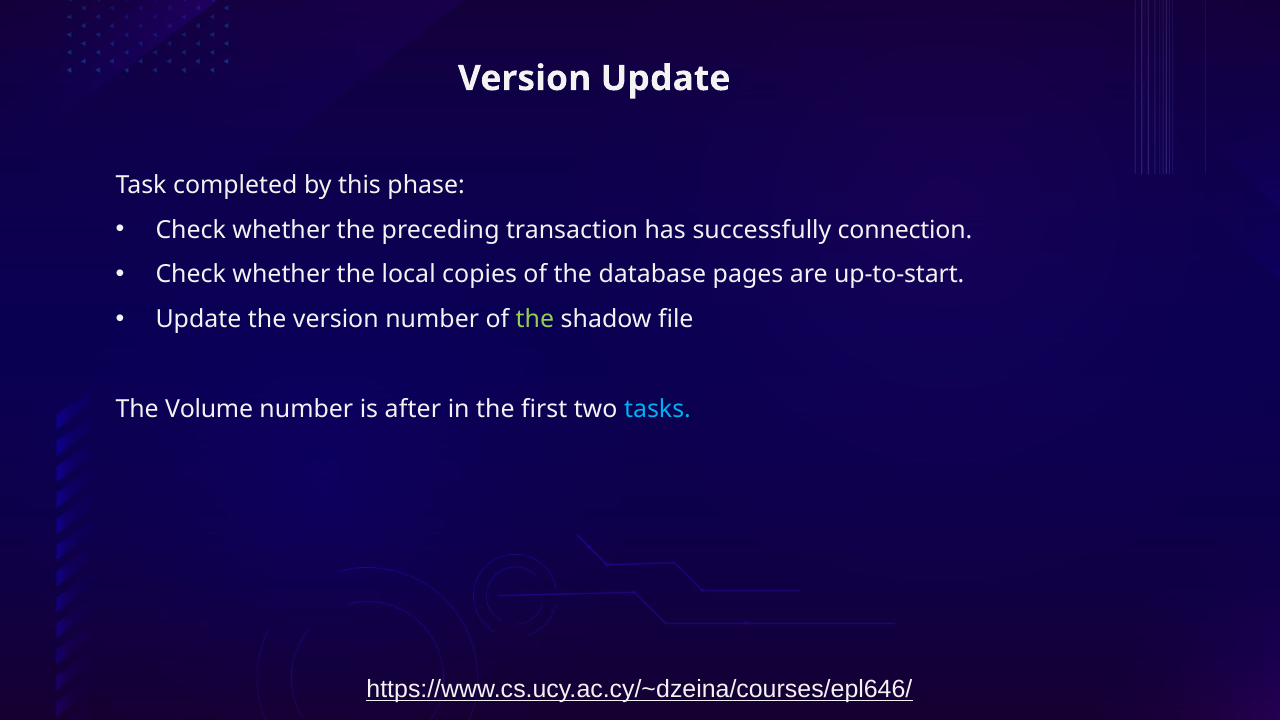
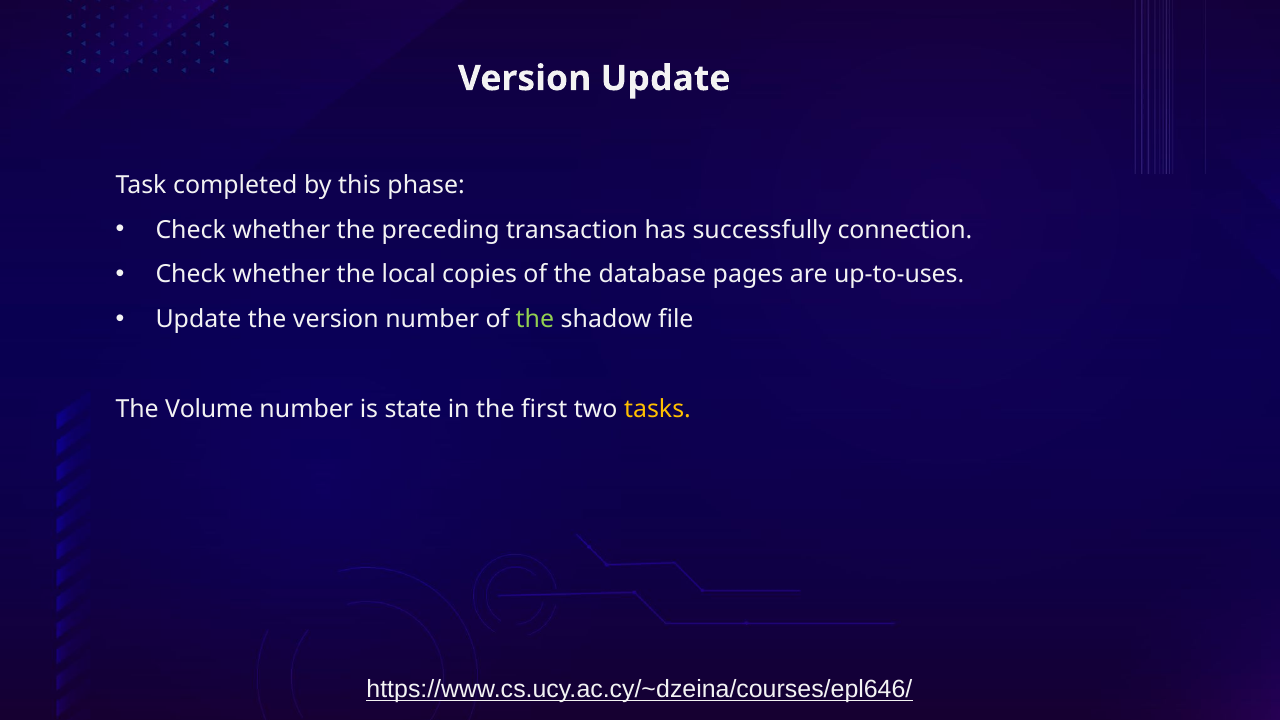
up-to-start: up-to-start -> up-to-uses
after: after -> state
tasks colour: light blue -> yellow
